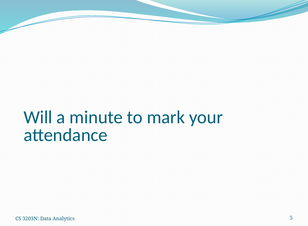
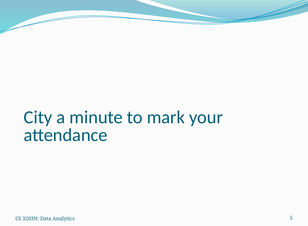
Will: Will -> City
